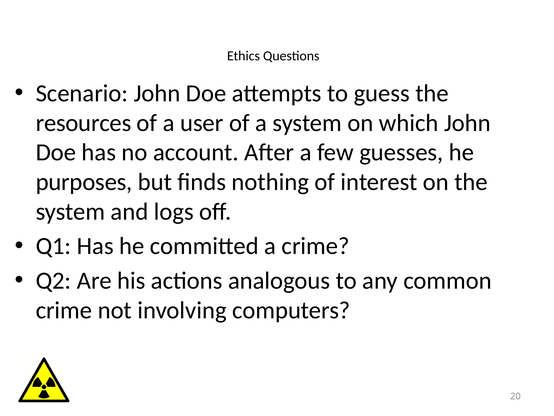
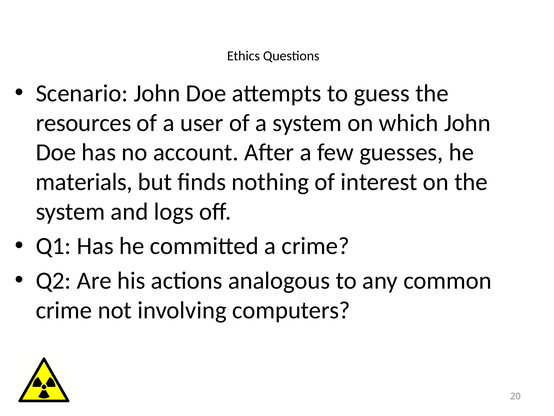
purposes: purposes -> materials
